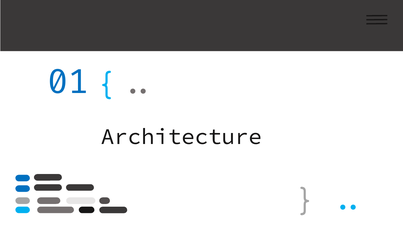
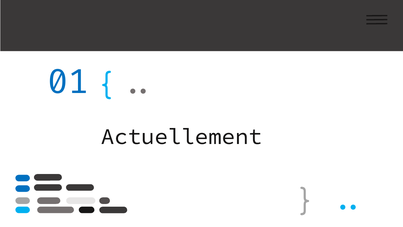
Architecture: Architecture -> Actuellement
